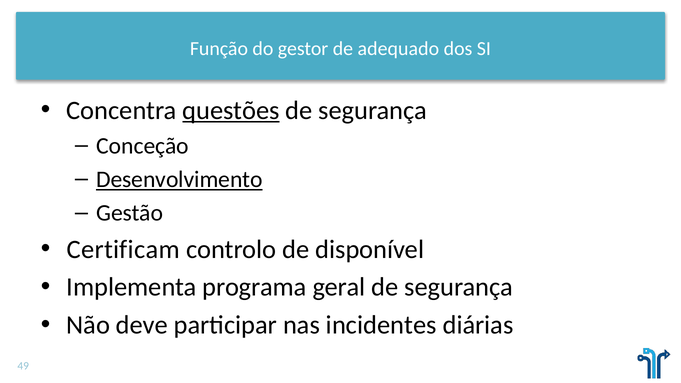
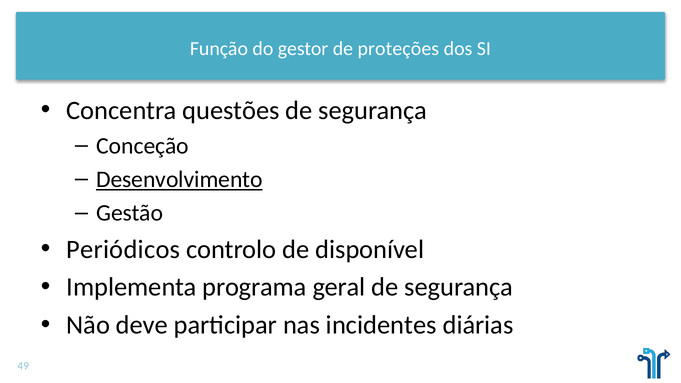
adequado: adequado -> proteções
questões underline: present -> none
Certificam: Certificam -> Periódicos
